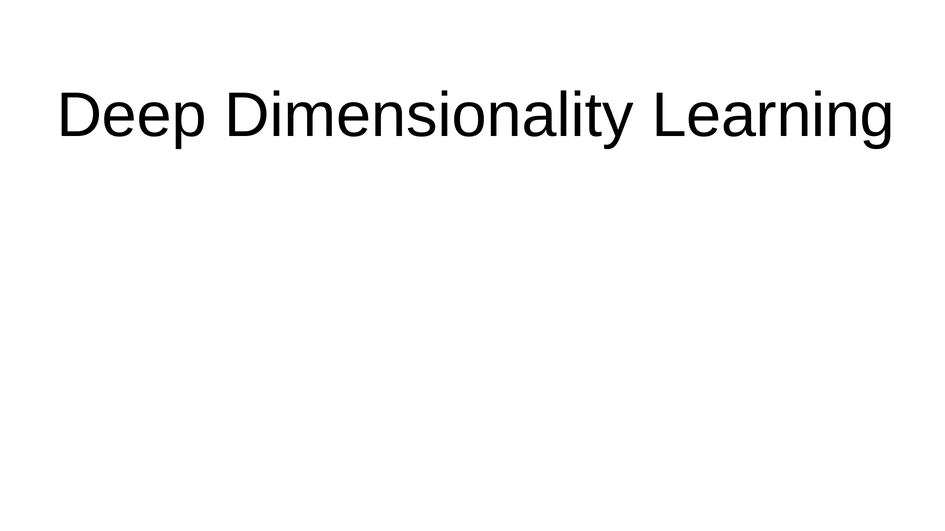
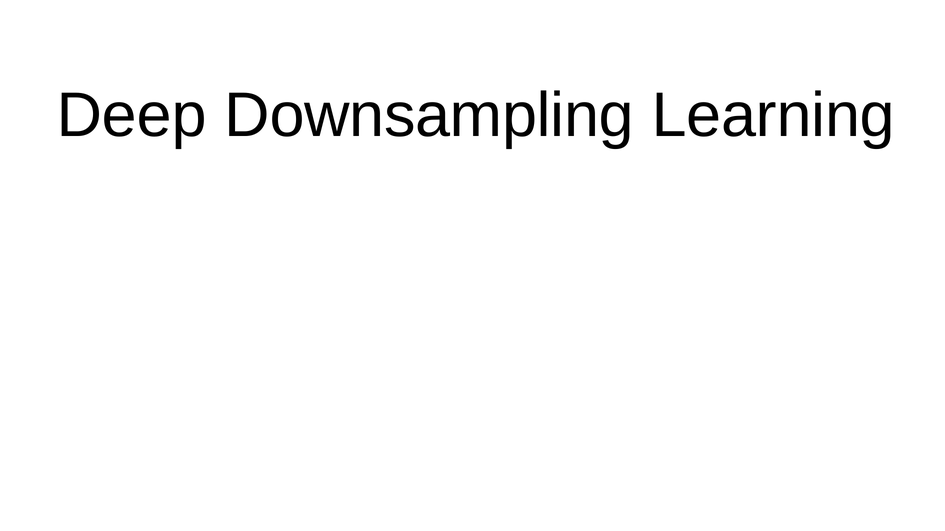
Dimensionality: Dimensionality -> Downsampling
